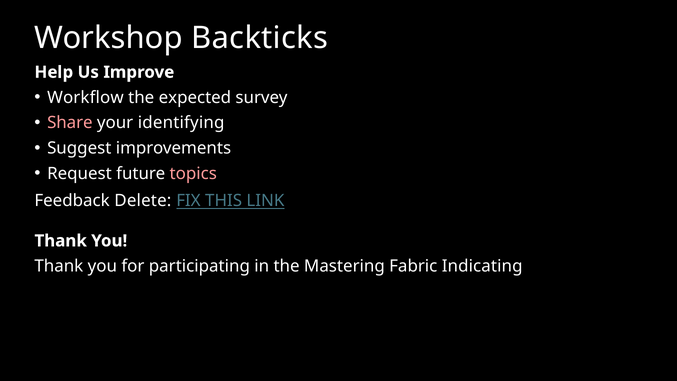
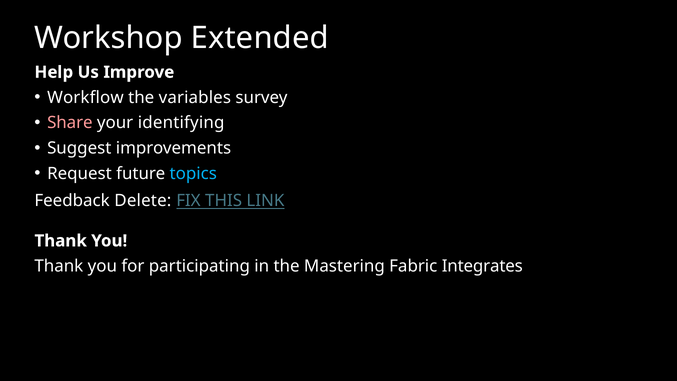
Backticks: Backticks -> Extended
expected: expected -> variables
topics colour: pink -> light blue
Indicating: Indicating -> Integrates
